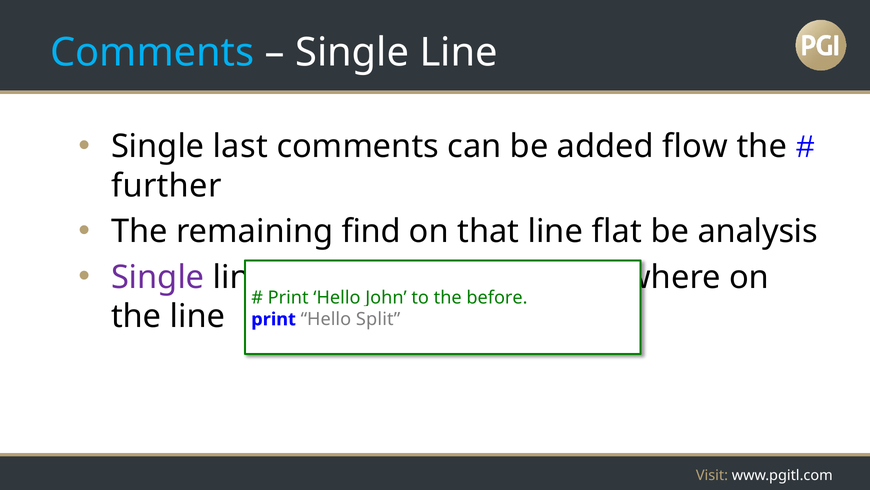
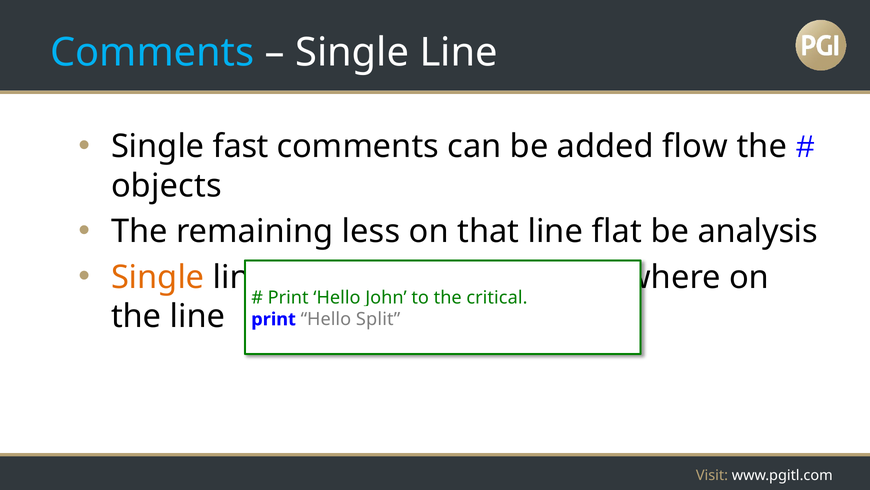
last: last -> fast
further: further -> objects
find: find -> less
Single at (158, 277) colour: purple -> orange
before: before -> critical
